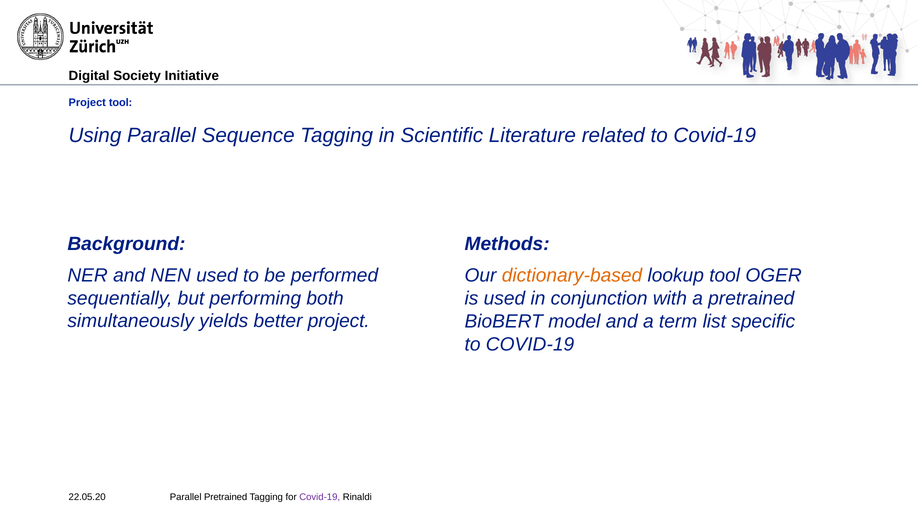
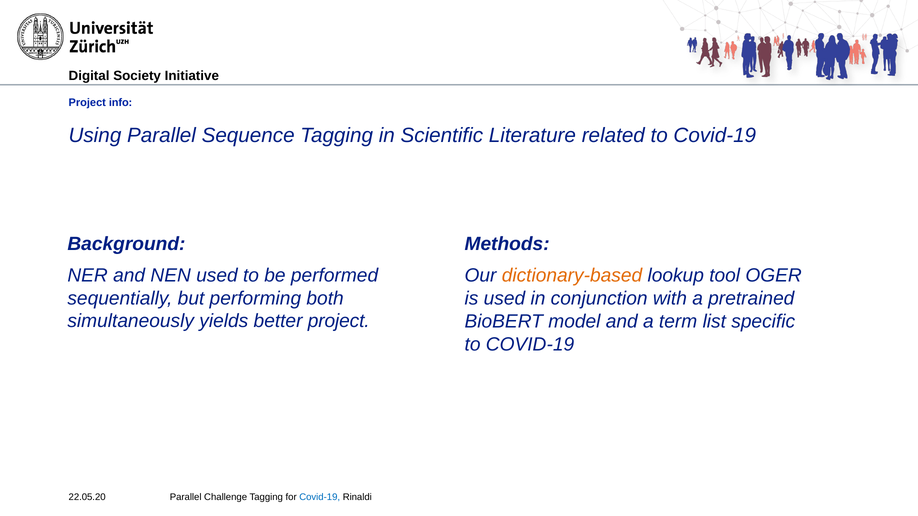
Project tool: tool -> info
Parallel Pretrained: Pretrained -> Challenge
Covid-19 at (320, 498) colour: purple -> blue
